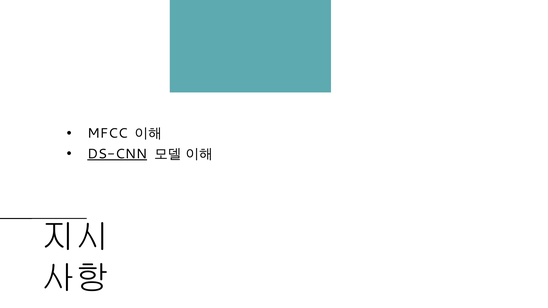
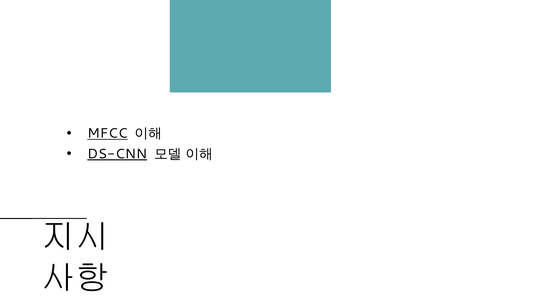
MFCC underline: none -> present
